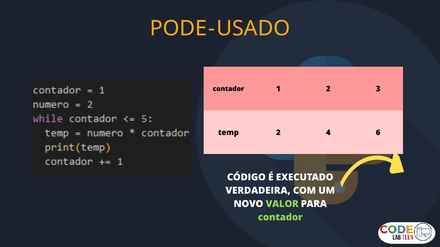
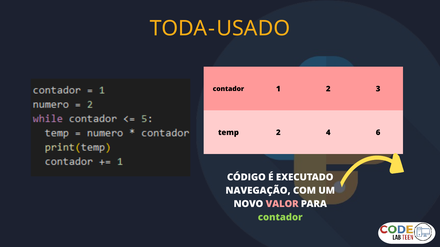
PODE: PODE -> TODA
VERDADEIRA: VERDADEIRA -> NAVEGAÇÃO
VALOR colour: light green -> pink
